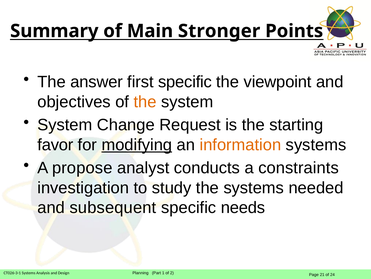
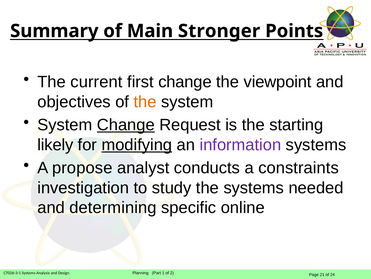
answer: answer -> current
first specific: specific -> change
Change at (126, 125) underline: none -> present
favor: favor -> likely
information colour: orange -> purple
subsequent: subsequent -> determining
needs: needs -> online
